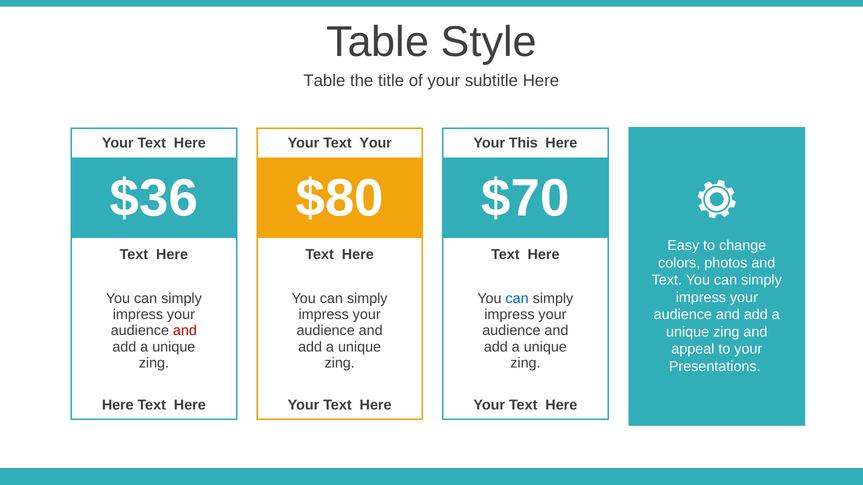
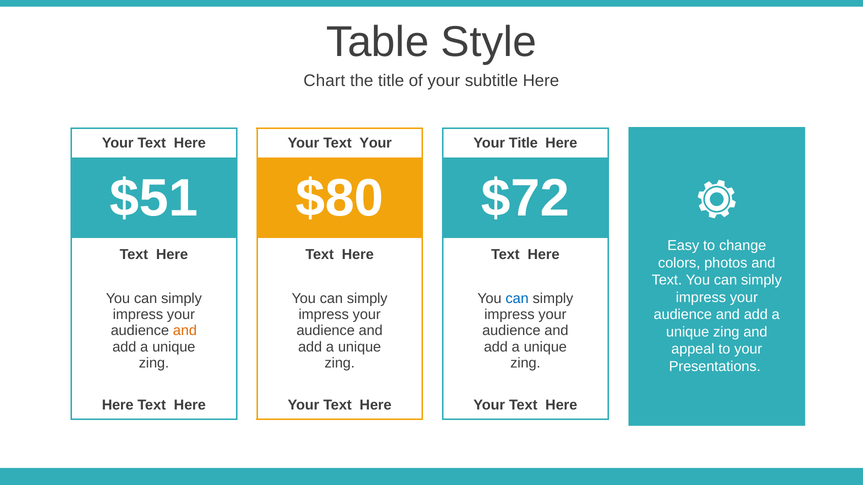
Table at (324, 81): Table -> Chart
Your This: This -> Title
$36: $36 -> $51
$70: $70 -> $72
and at (185, 331) colour: red -> orange
